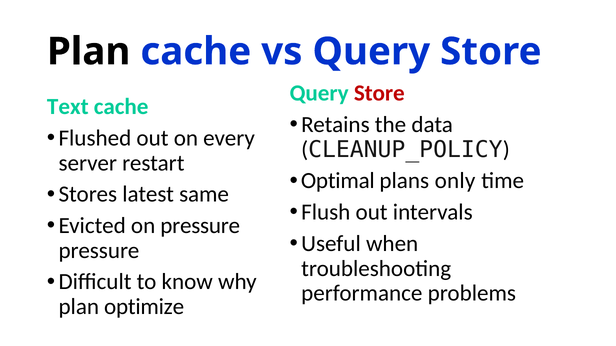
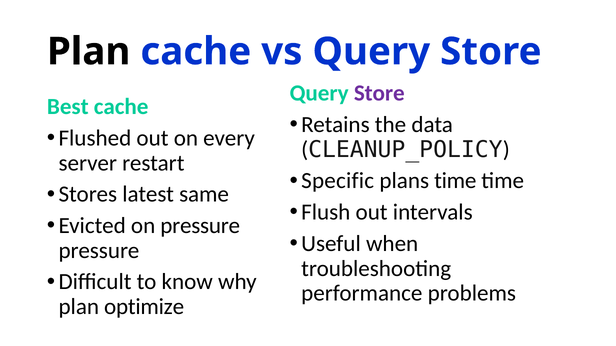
Store at (379, 93) colour: red -> purple
Text: Text -> Best
Optimal: Optimal -> Specific
plans only: only -> time
